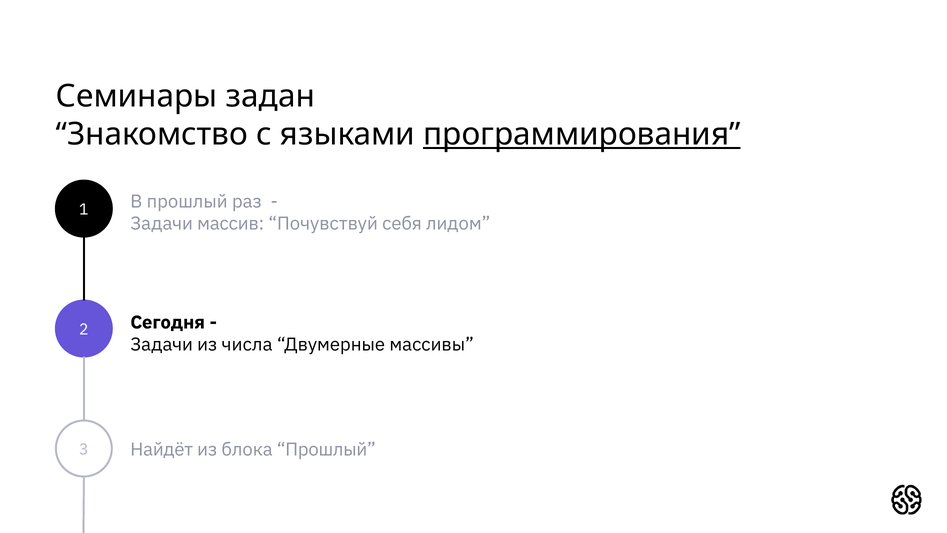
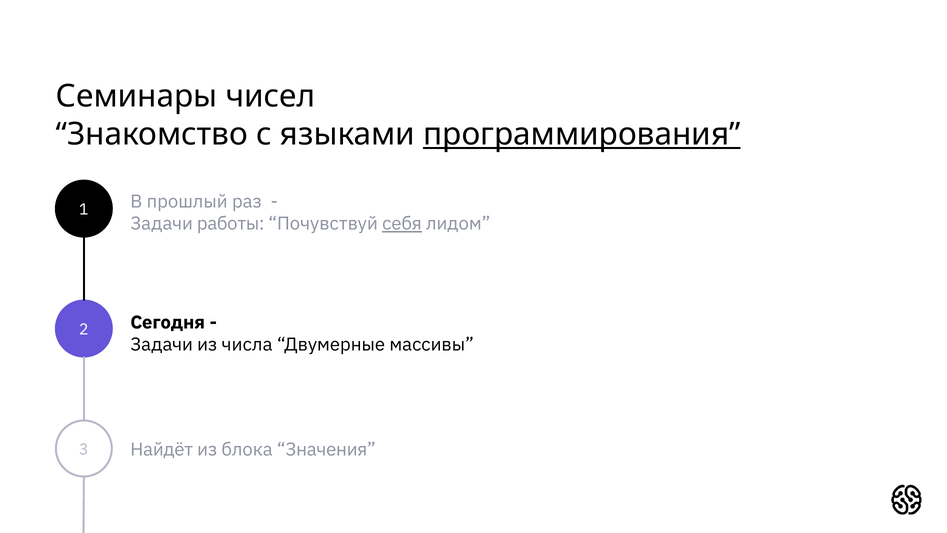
задан: задан -> чисел
массив: массив -> работы
себя underline: none -> present
блока Прошлый: Прошлый -> Значения
